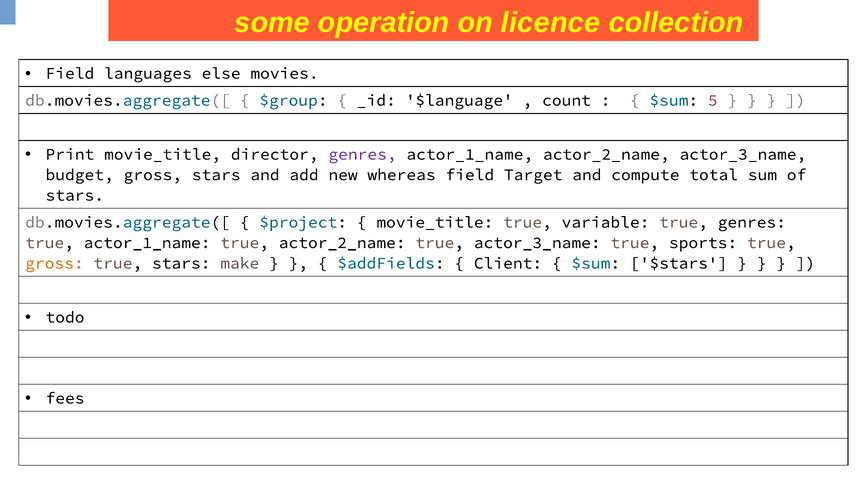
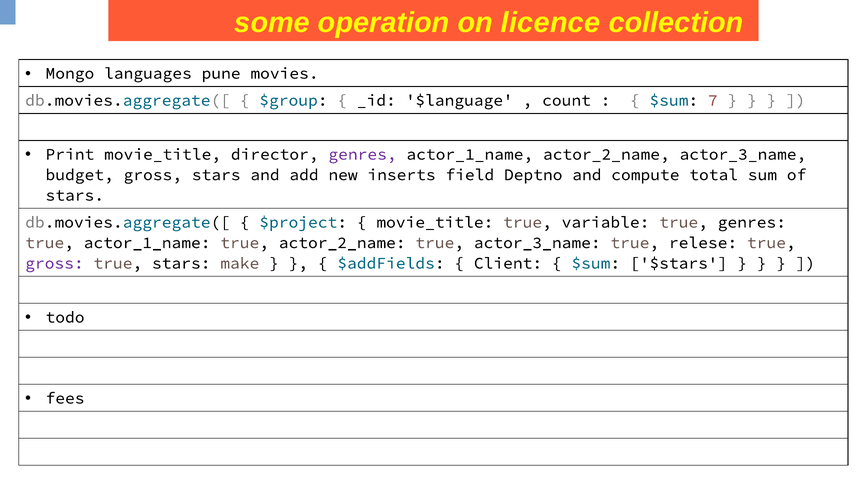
Field at (70, 73): Field -> Mongo
else: else -> pune
5: 5 -> 7
whereas: whereas -> inserts
Target: Target -> Deptno
sports: sports -> relese
gross at (54, 264) colour: orange -> purple
